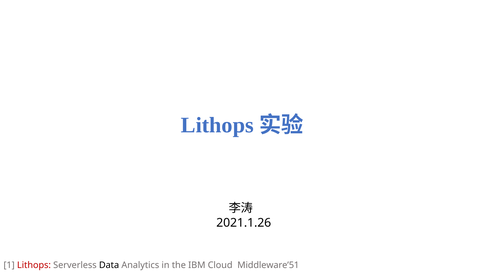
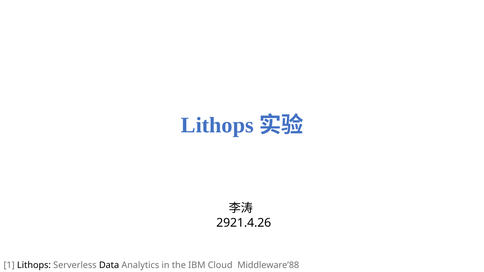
2021.1.26: 2021.1.26 -> 2921.4.26
Lithops at (34, 265) colour: red -> black
Middleware’51: Middleware’51 -> Middleware’88
